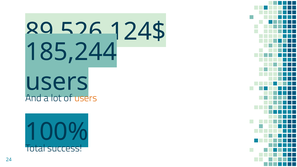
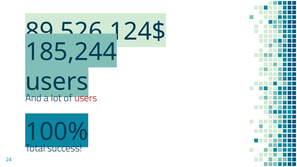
users at (86, 98) colour: orange -> red
